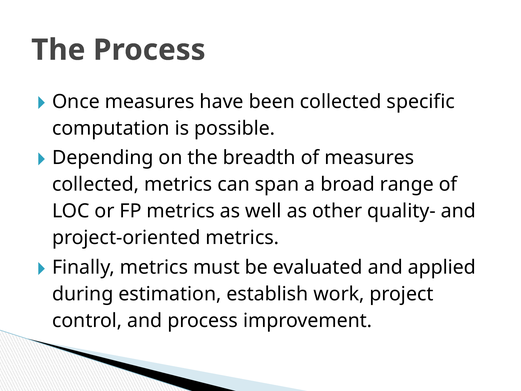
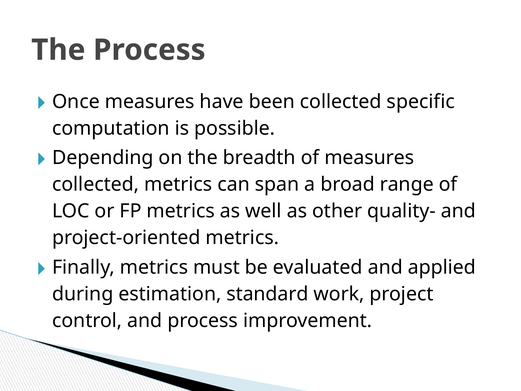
establish: establish -> standard
